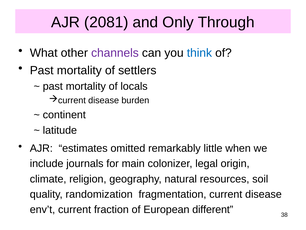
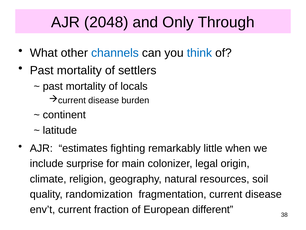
2081: 2081 -> 2048
channels colour: purple -> blue
omitted: omitted -> fighting
journals: journals -> surprise
